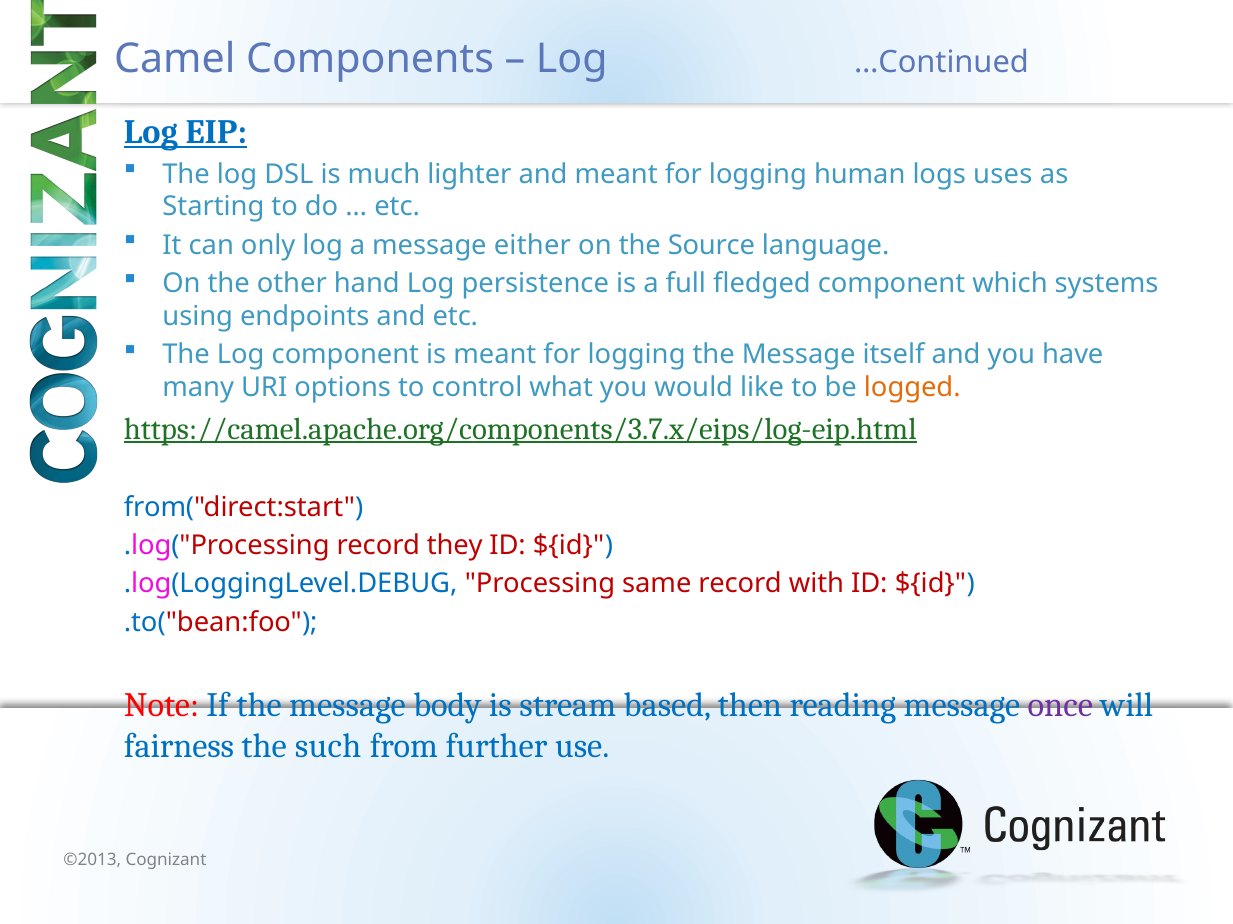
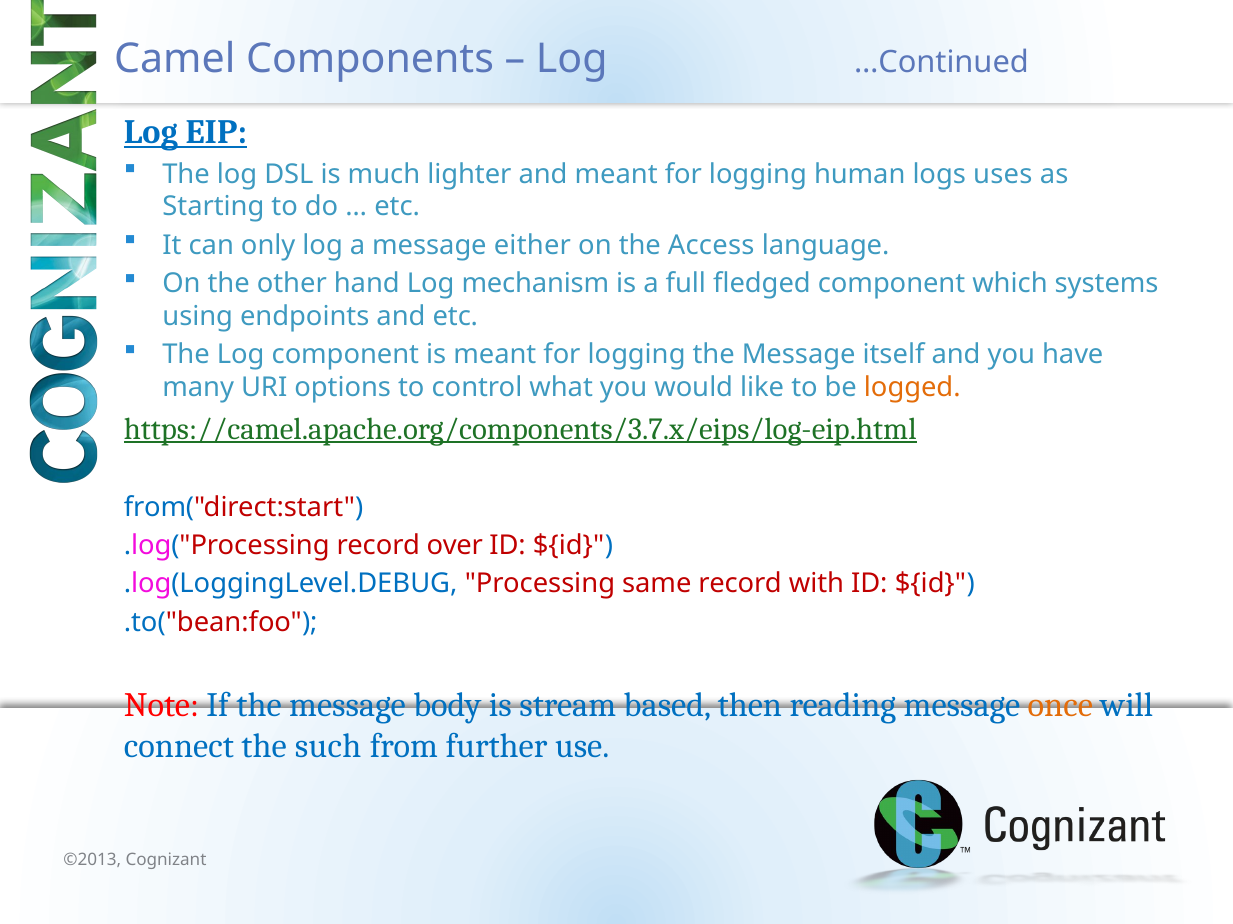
Source: Source -> Access
persistence: persistence -> mechanism
they: they -> over
once colour: purple -> orange
fairness: fairness -> connect
